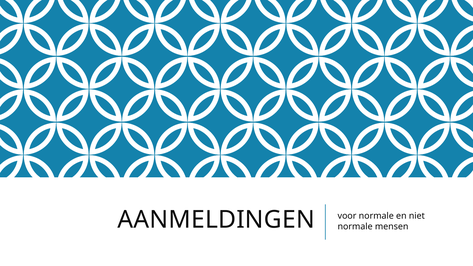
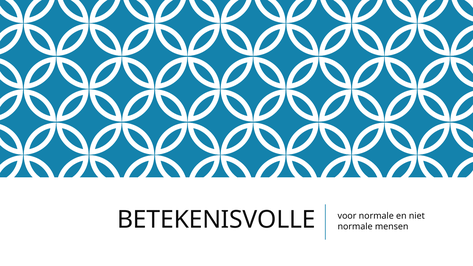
AANMELDINGEN: AANMELDINGEN -> BETEKENISVOLLE
